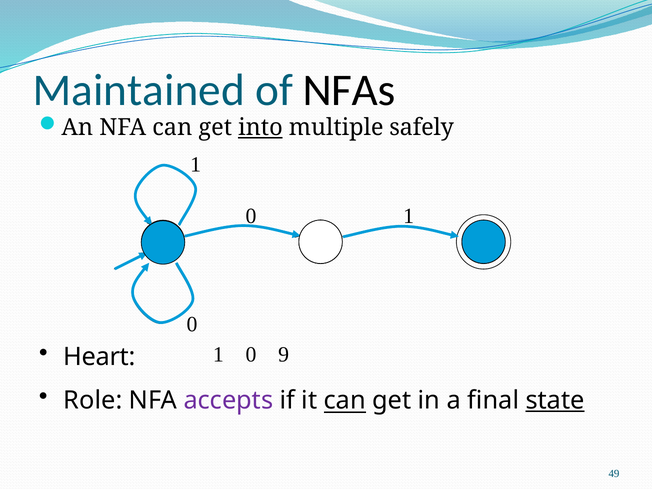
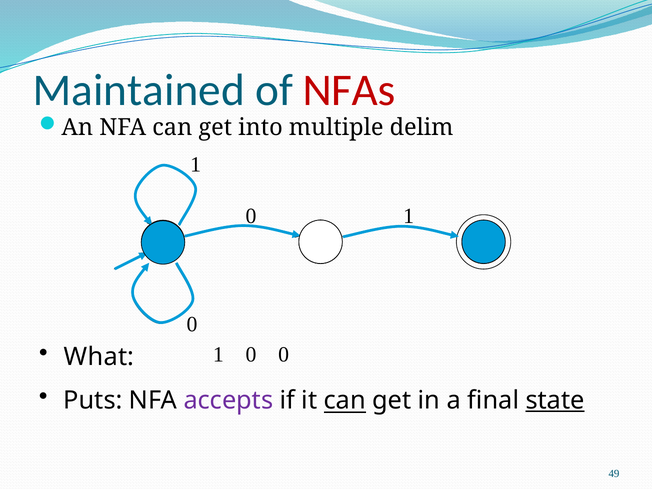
NFAs colour: black -> red
into underline: present -> none
safely: safely -> delim
Heart: Heart -> What
0 9: 9 -> 0
Role: Role -> Puts
